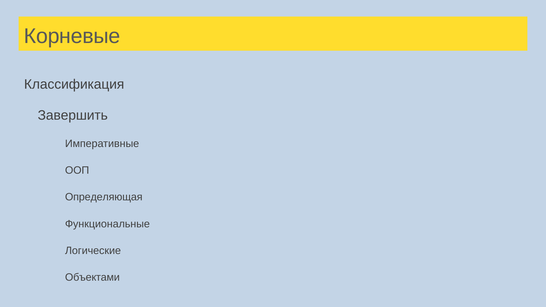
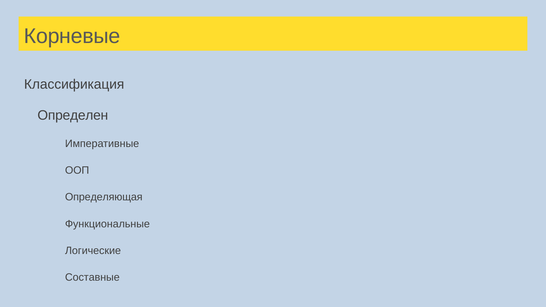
Завершить: Завершить -> Определен
Объектами: Объектами -> Составные
